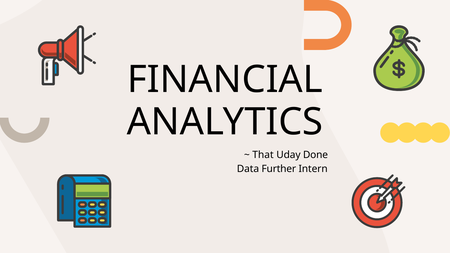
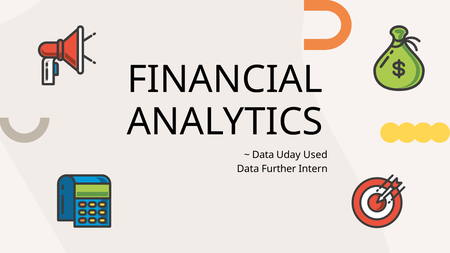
That at (263, 155): That -> Data
Done: Done -> Used
